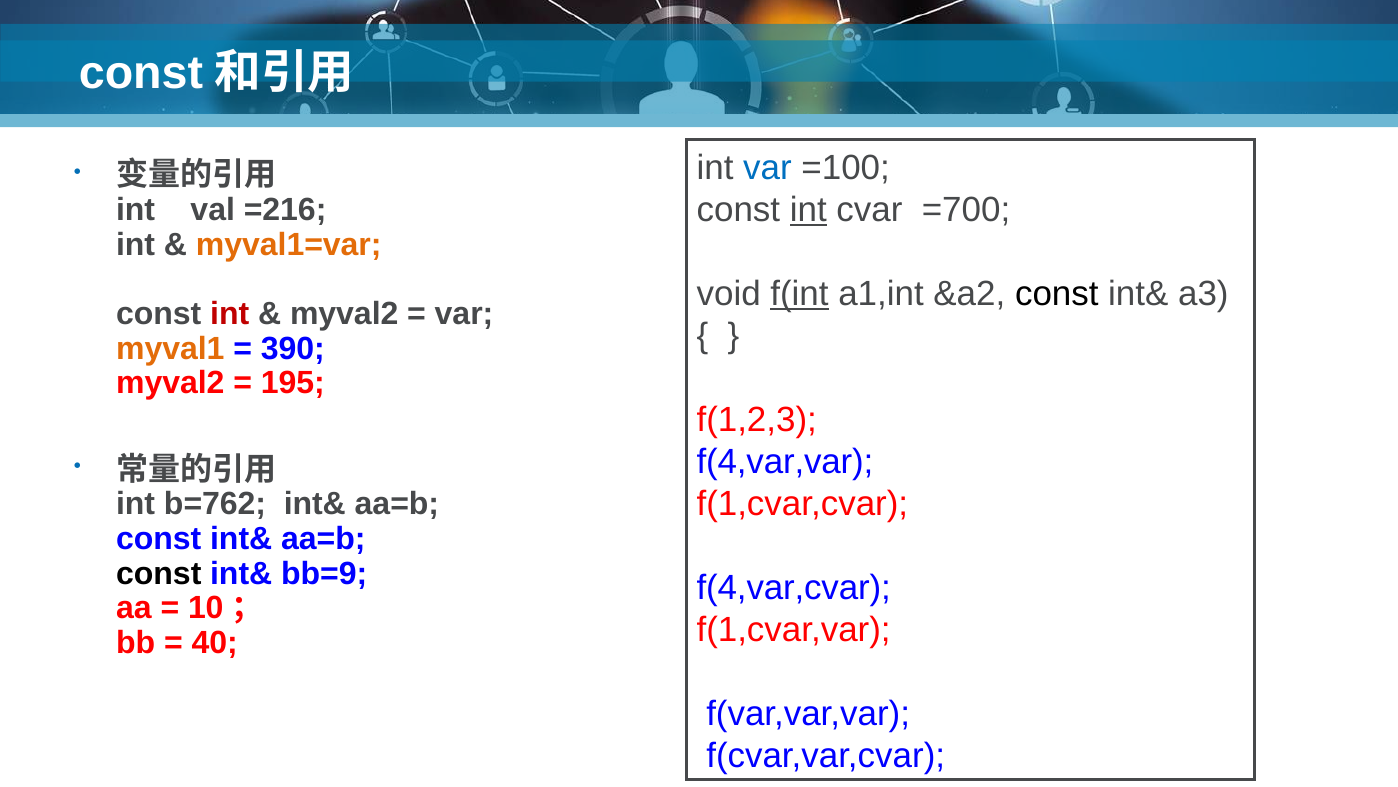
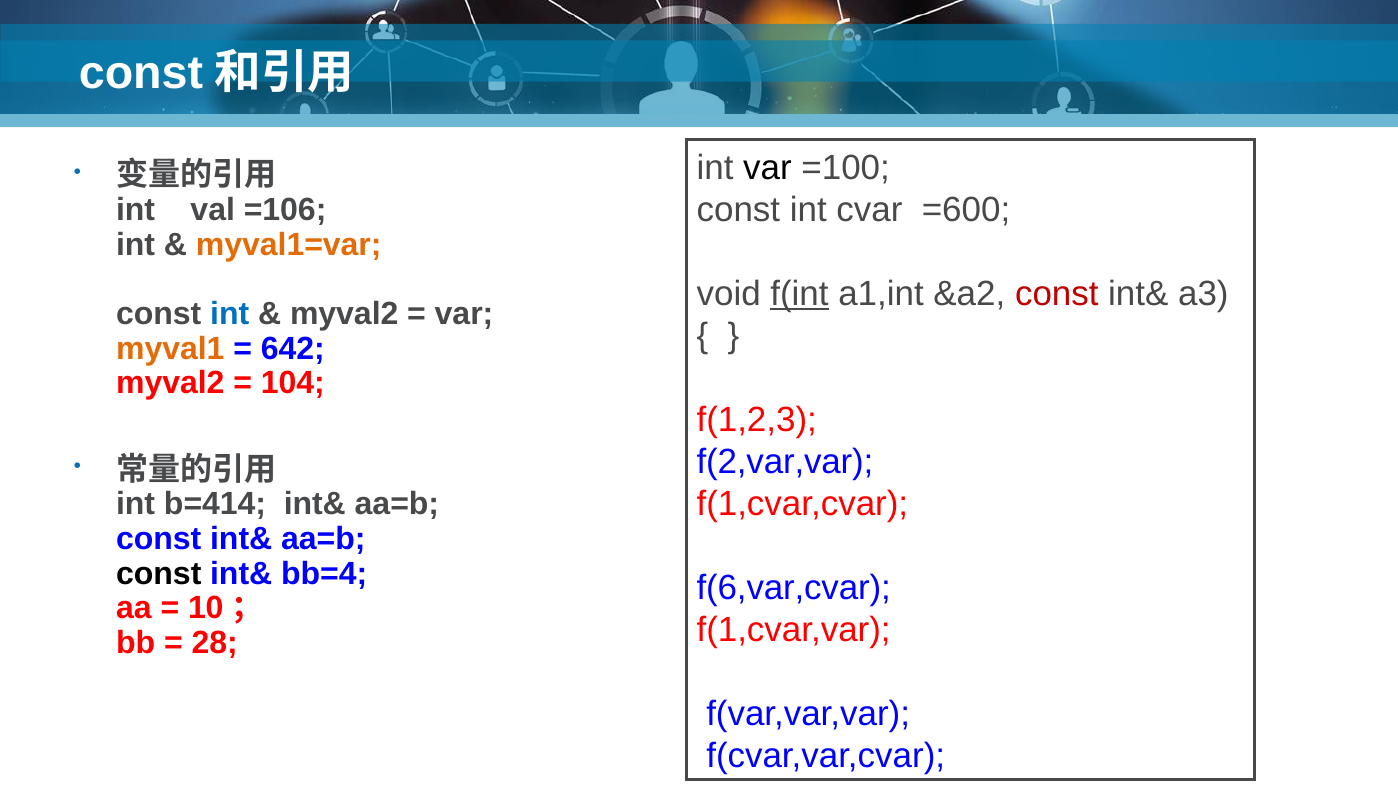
var at (767, 168) colour: blue -> black
int at (808, 210) underline: present -> none
=700: =700 -> =600
=216: =216 -> =106
const at (1057, 294) colour: black -> red
int at (230, 314) colour: red -> blue
390: 390 -> 642
195: 195 -> 104
f(4,var,var: f(4,var,var -> f(2,var,var
b=762: b=762 -> b=414
bb=9: bb=9 -> bb=4
f(4,var,cvar: f(4,var,cvar -> f(6,var,cvar
40: 40 -> 28
